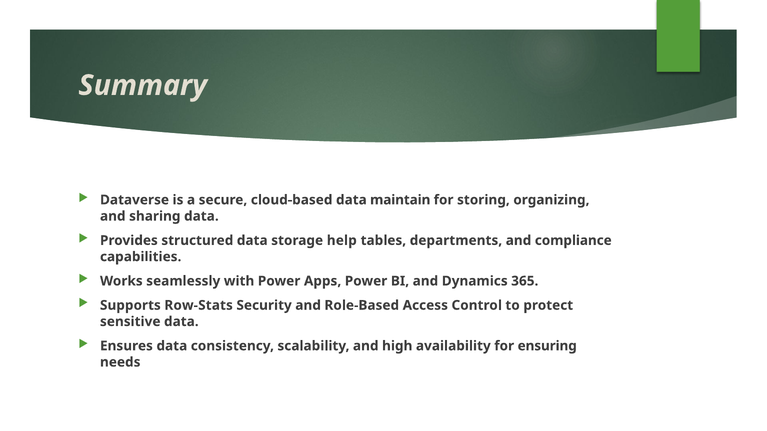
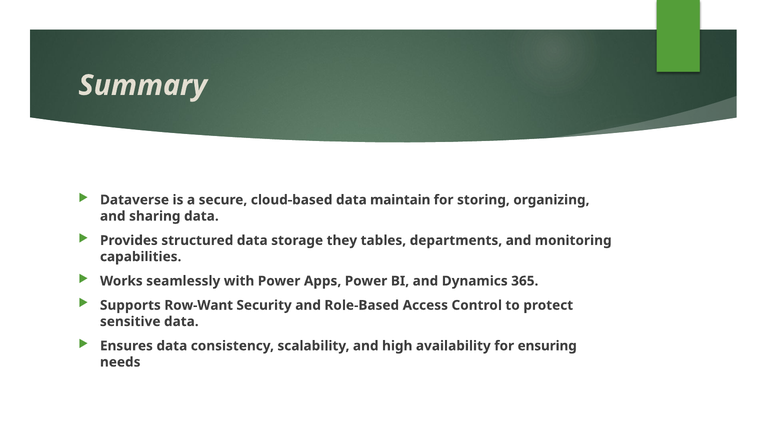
help: help -> they
compliance: compliance -> monitoring
Row-Stats: Row-Stats -> Row-Want
